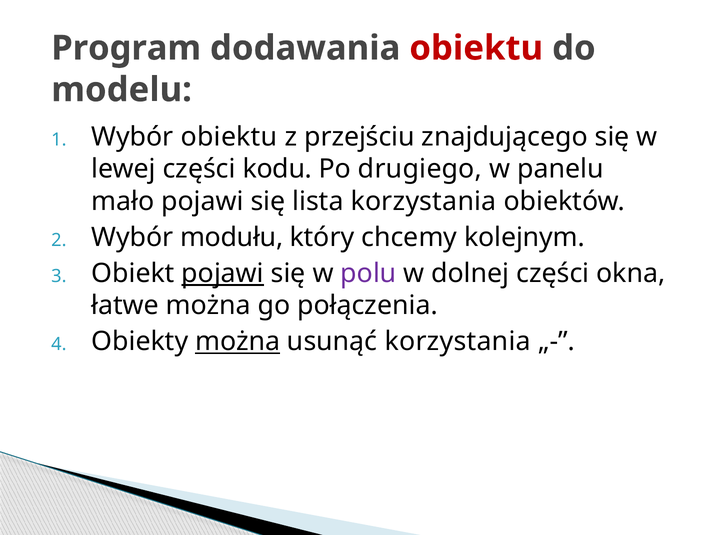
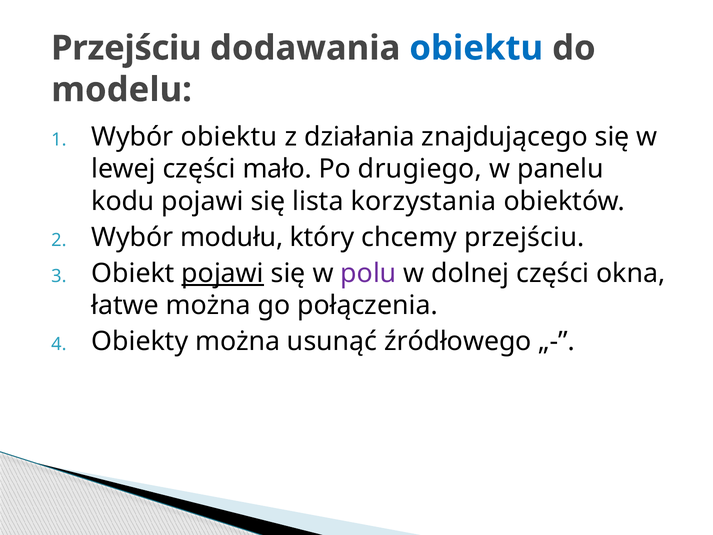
Program at (126, 48): Program -> Przejściu
obiektu at (476, 48) colour: red -> blue
przejściu: przejściu -> działania
kodu: kodu -> mało
mało: mało -> kodu
chcemy kolejnym: kolejnym -> przejściu
można at (238, 341) underline: present -> none
usunąć korzystania: korzystania -> źródłowego
